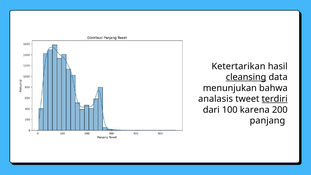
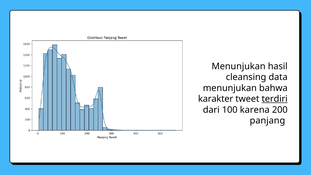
Ketertarikan at (239, 66): Ketertarikan -> Menunjukan
cleansing underline: present -> none
analasis: analasis -> karakter
